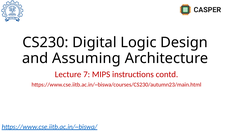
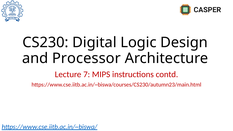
Assuming: Assuming -> Processor
